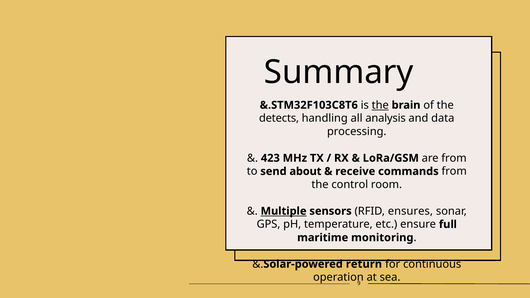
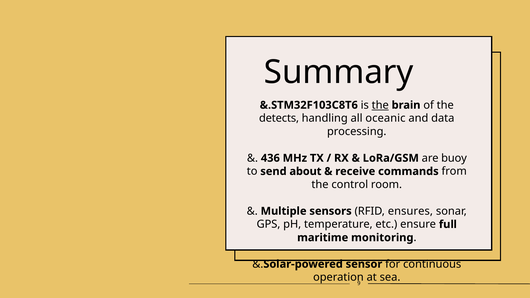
analysis: analysis -> oceanic
423: 423 -> 436
are from: from -> buoy
Multiple underline: present -> none
return: return -> sensor
